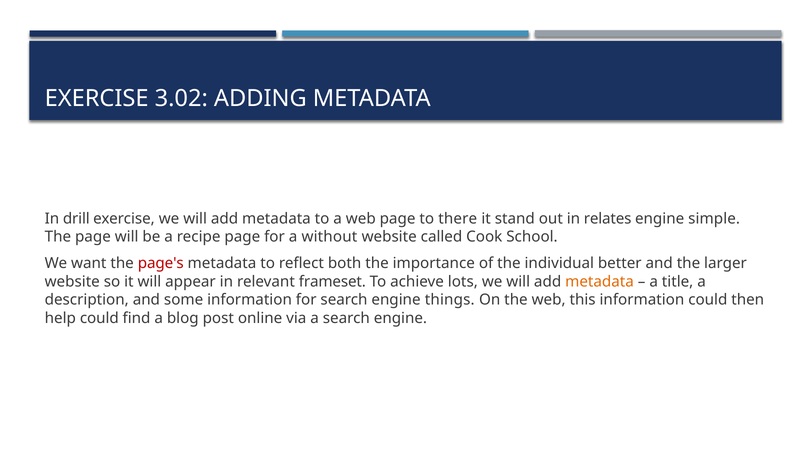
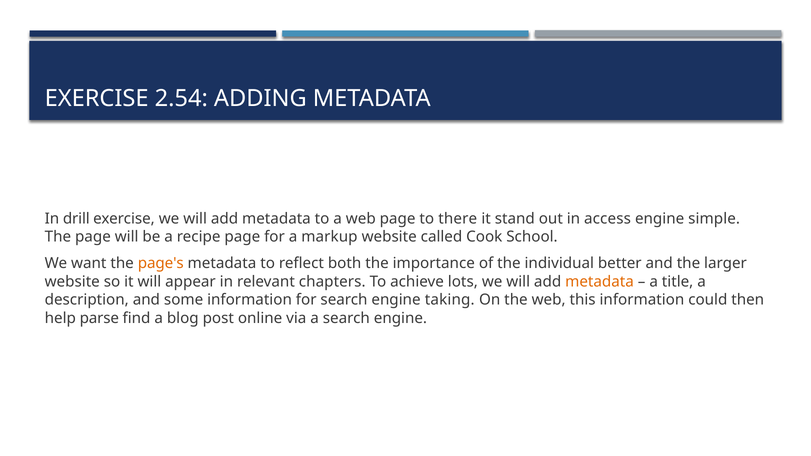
3.02: 3.02 -> 2.54
relates: relates -> access
without: without -> markup
page's colour: red -> orange
frameset: frameset -> chapters
things: things -> taking
help could: could -> parse
